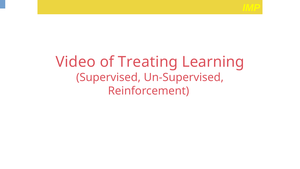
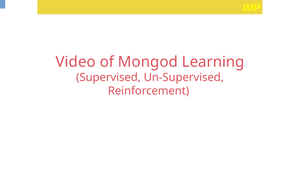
Treating: Treating -> Mongod
